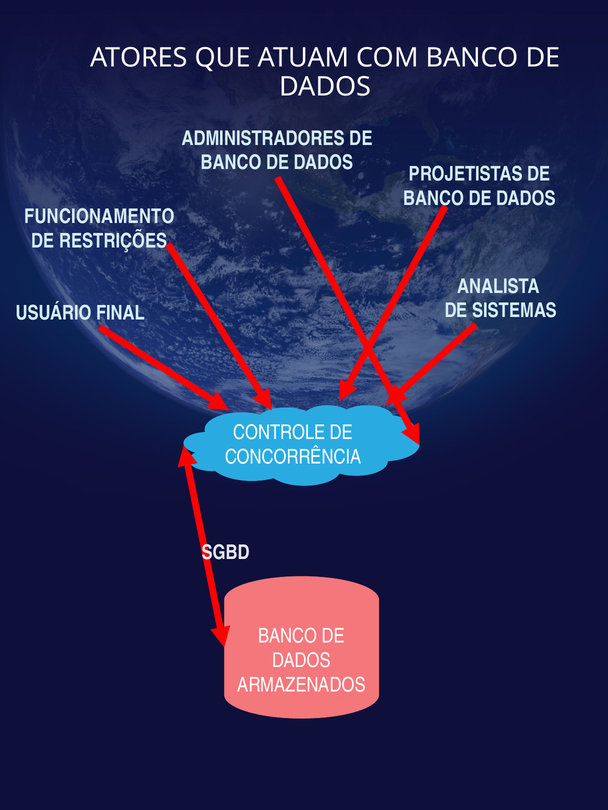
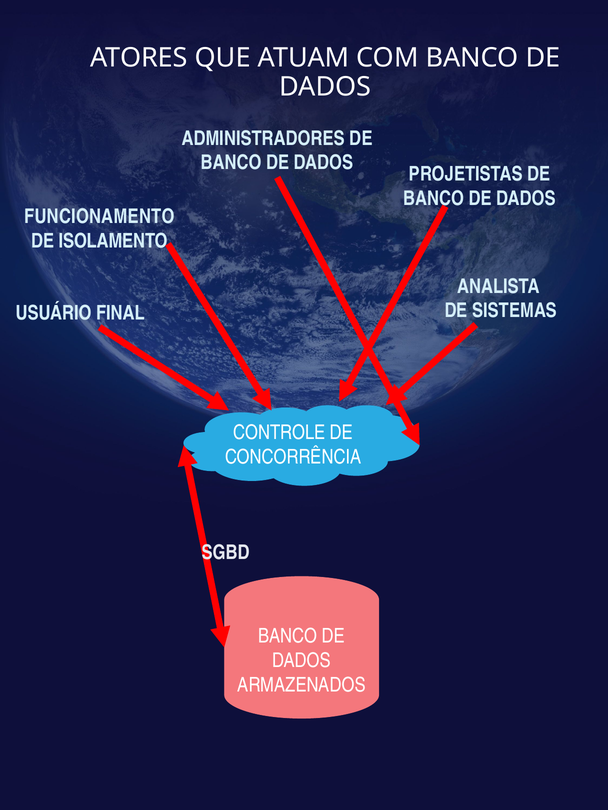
RESTRIÇÕES: RESTRIÇÕES -> ISOLAMENTO
